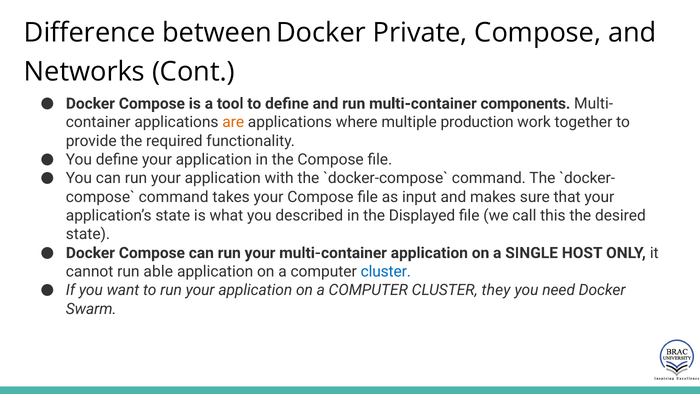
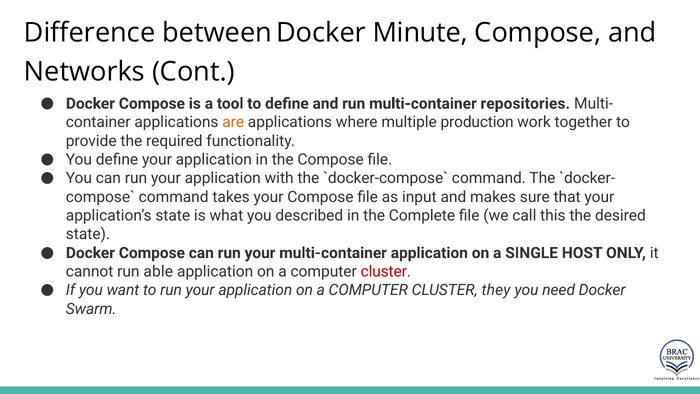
Private: Private -> Minute
components: components -> repositories
Displayed: Displayed -> Complete
cluster at (386, 271) colour: blue -> red
